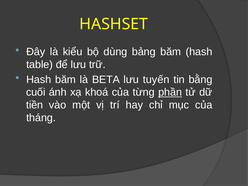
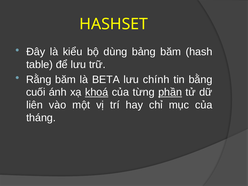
Hash at (39, 79): Hash -> Rằng
tuyến: tuyến -> chính
khoá underline: none -> present
tiền: tiền -> liên
